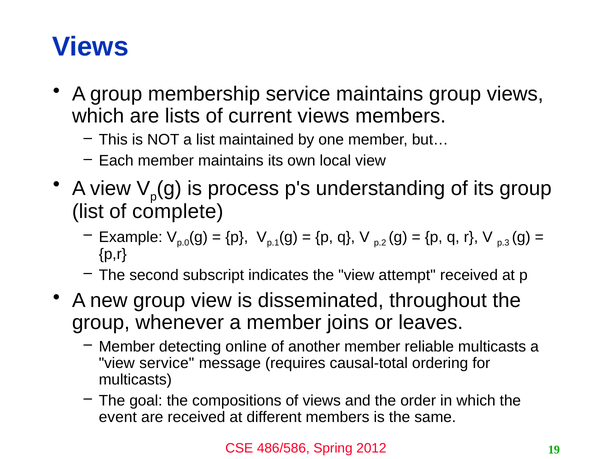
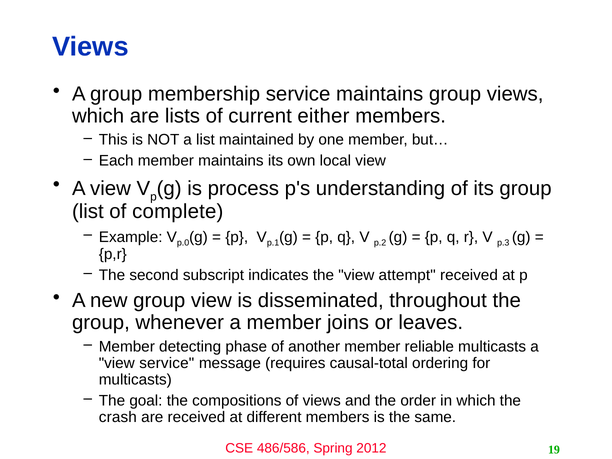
current views: views -> either
online: online -> phase
event: event -> crash
